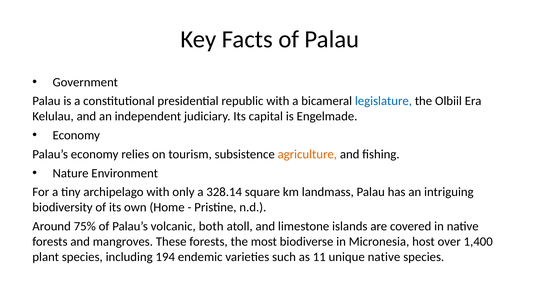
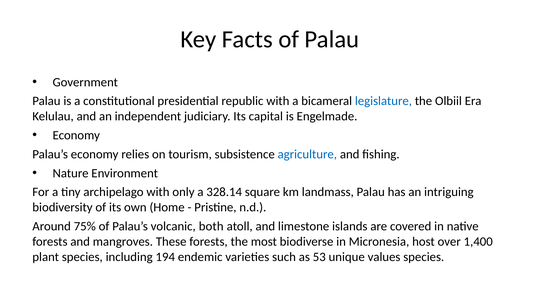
agriculture colour: orange -> blue
11: 11 -> 53
unique native: native -> values
